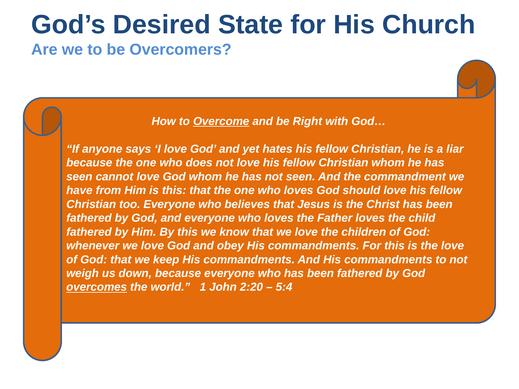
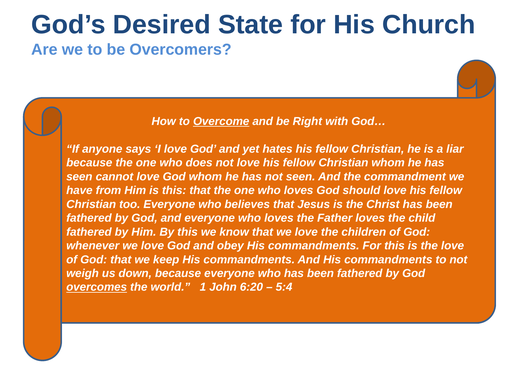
2:20: 2:20 -> 6:20
